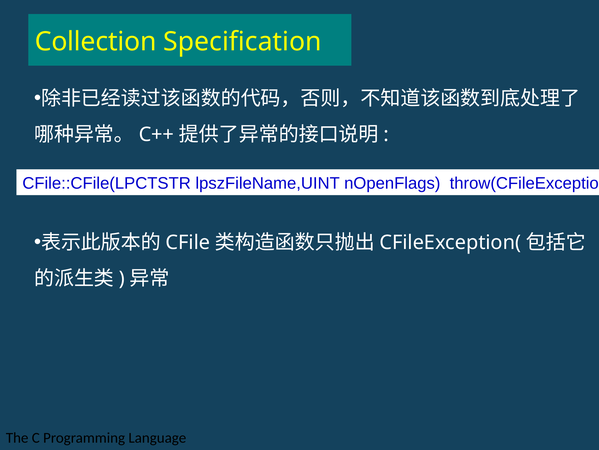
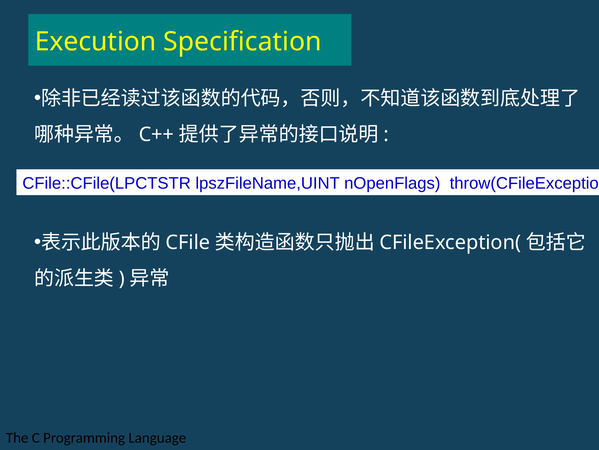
Collection: Collection -> Execution
